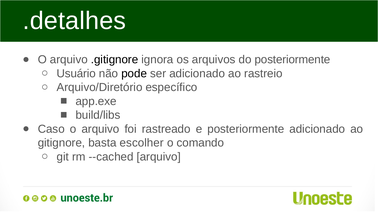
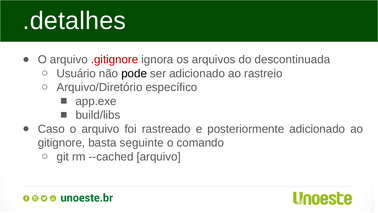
.gitignore colour: black -> red
do posteriormente: posteriormente -> descontinuada
escolher: escolher -> seguinte
